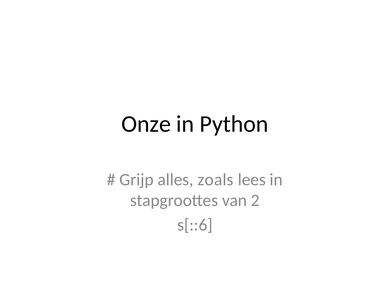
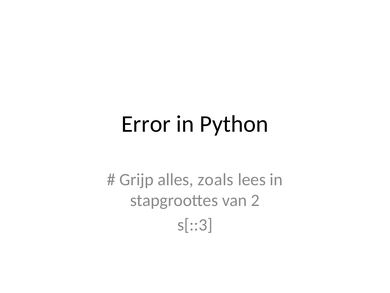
Onze: Onze -> Error
s[::6: s[::6 -> s[::3
